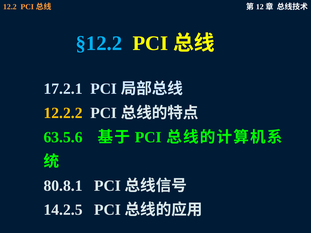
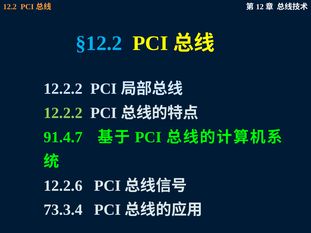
17.2.1 at (63, 89): 17.2.1 -> 12.2.2
12.2.2 at (63, 113) colour: yellow -> light green
63.5.6: 63.5.6 -> 91.4.7
80.8.1: 80.8.1 -> 12.2.6
14.2.5: 14.2.5 -> 73.3.4
